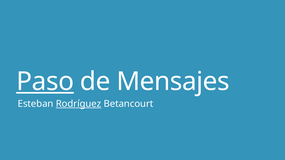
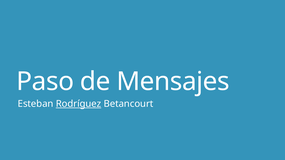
Paso underline: present -> none
